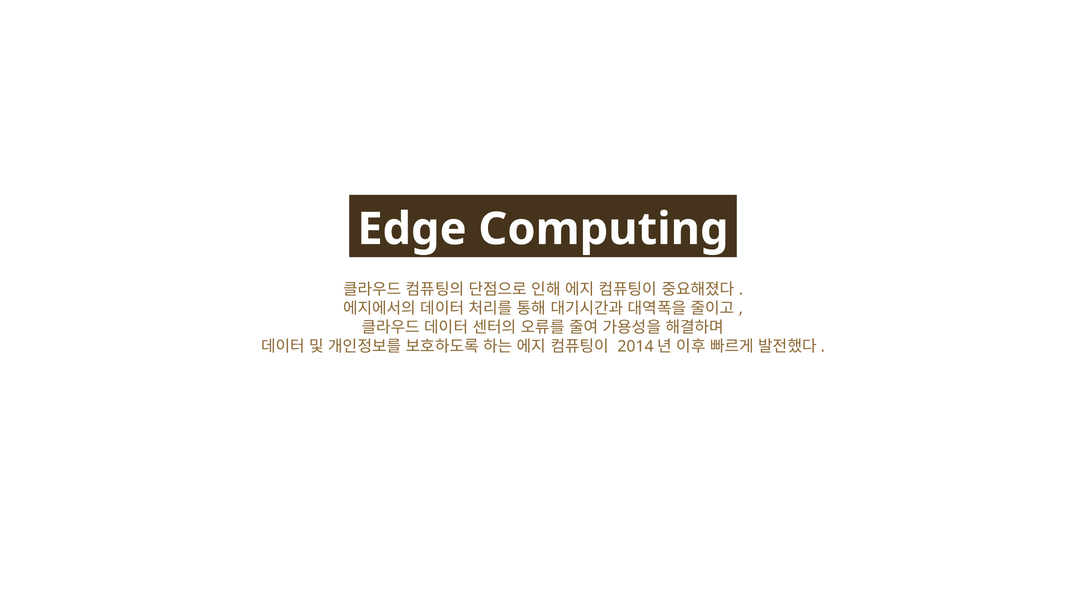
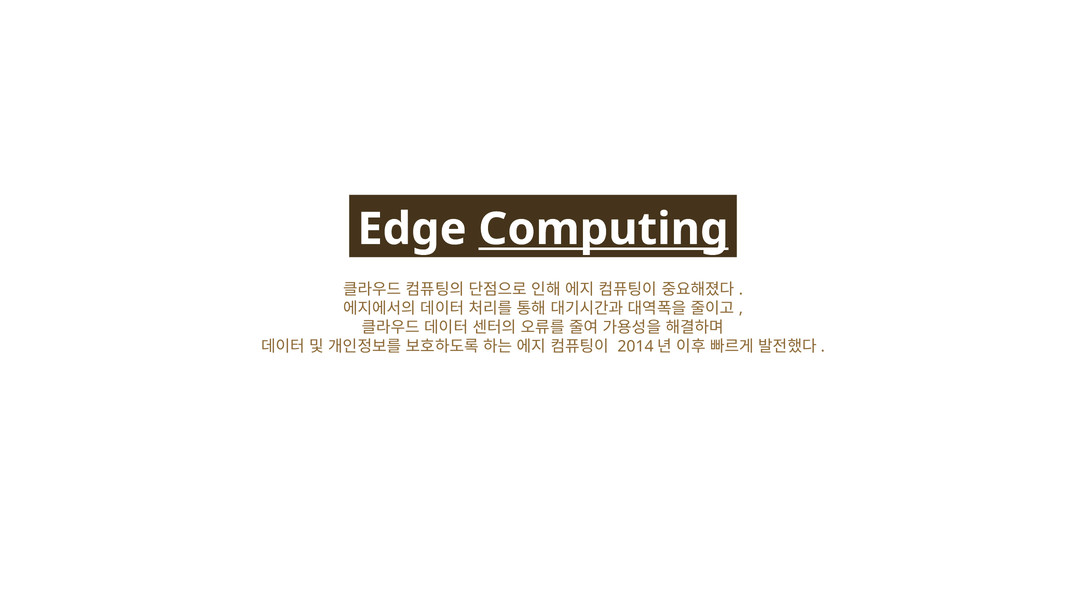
Computing underline: none -> present
